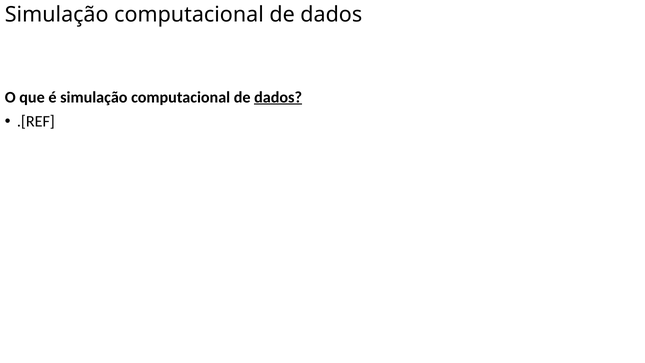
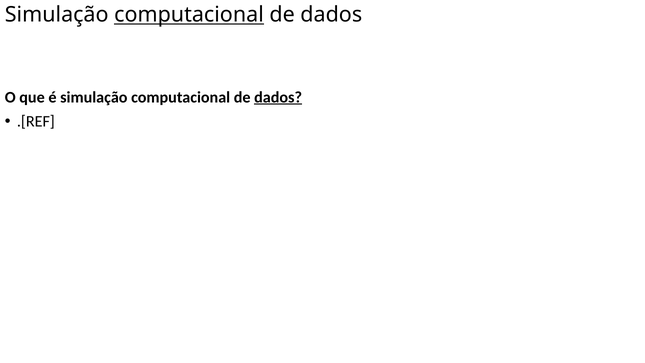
computacional at (189, 15) underline: none -> present
